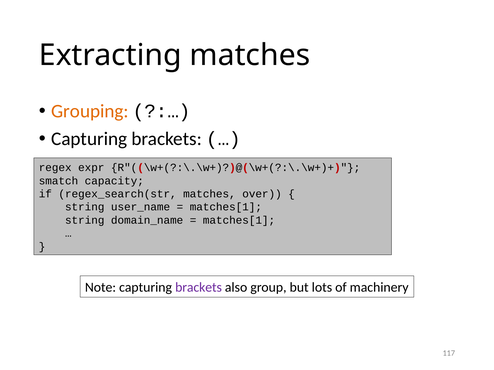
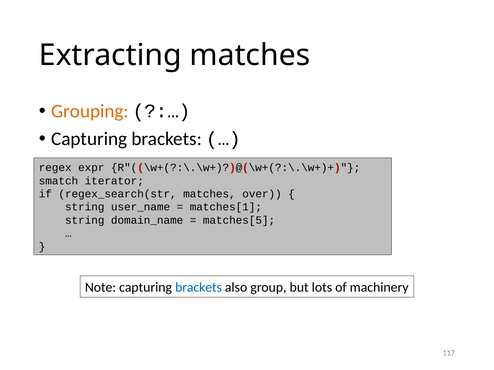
capacity: capacity -> iterator
matches[1 at (239, 220): matches[1 -> matches[5
brackets at (199, 288) colour: purple -> blue
